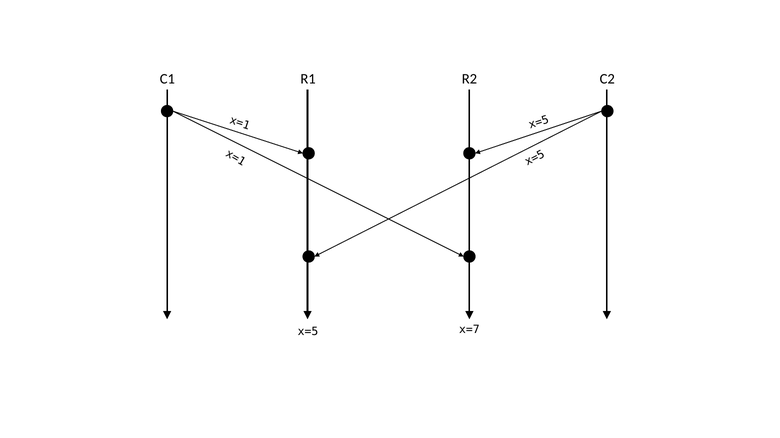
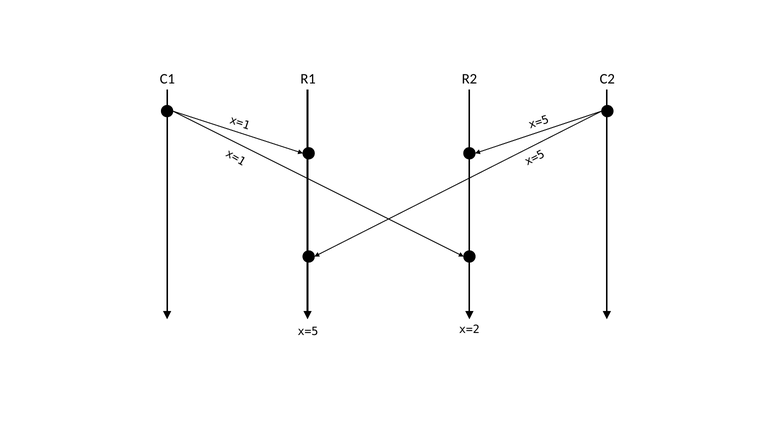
x=7: x=7 -> x=2
